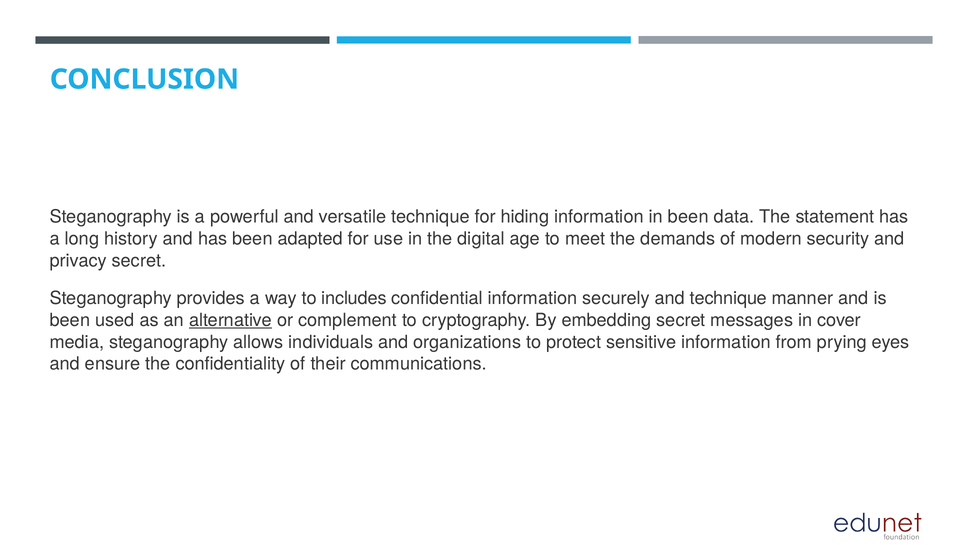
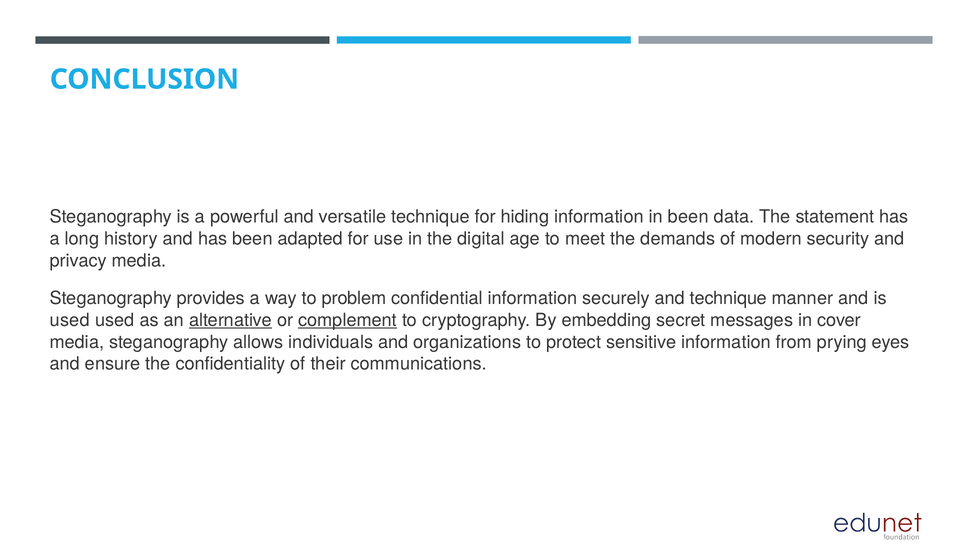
privacy secret: secret -> media
includes: includes -> problem
been at (70, 320): been -> used
complement underline: none -> present
